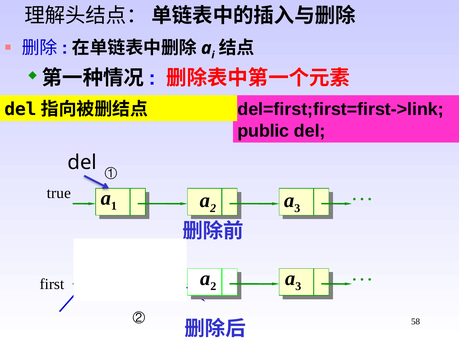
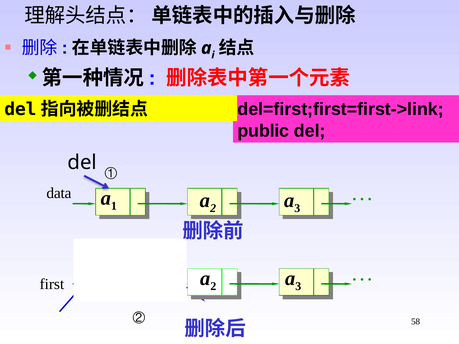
true: true -> data
